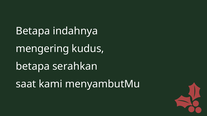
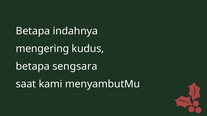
serahkan: serahkan -> sengsara
